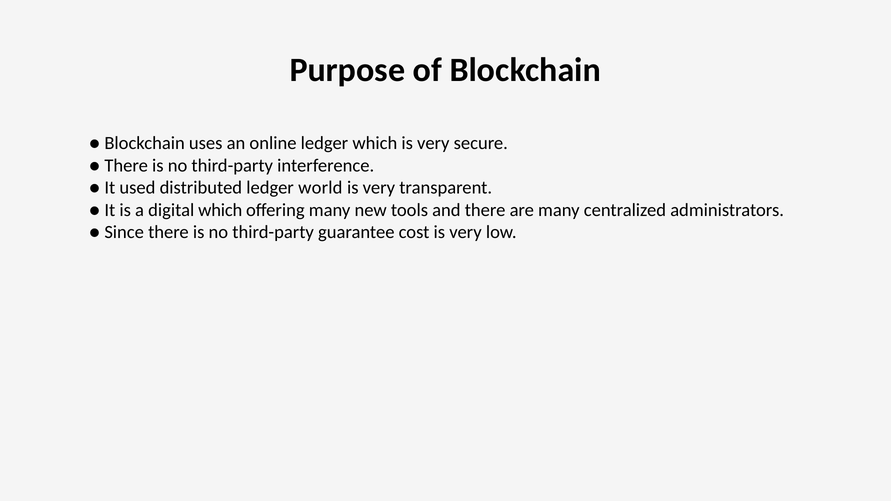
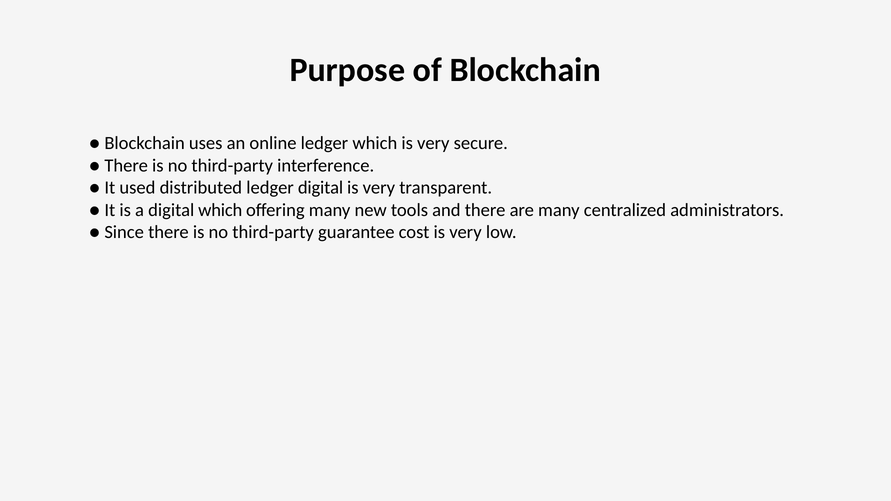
ledger world: world -> digital
